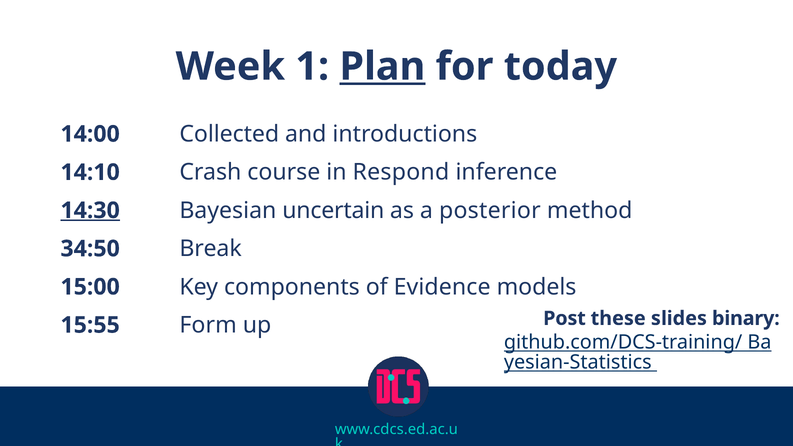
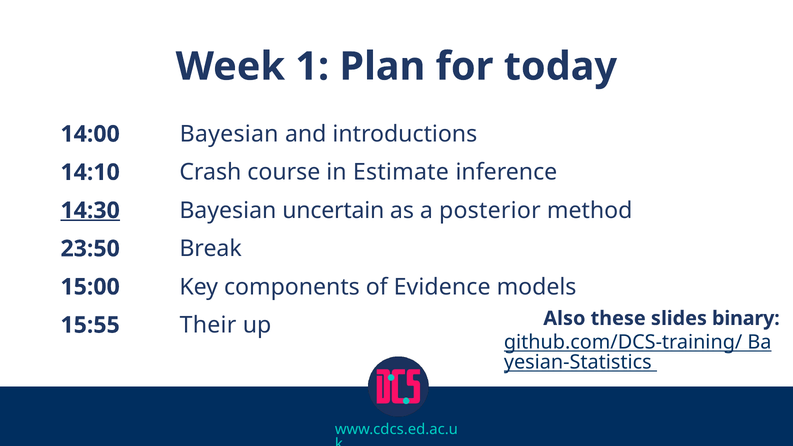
Plan underline: present -> none
14:00 Collected: Collected -> Bayesian
Respond: Respond -> Estimate
34:50: 34:50 -> 23:50
Form: Form -> Their
Post: Post -> Also
